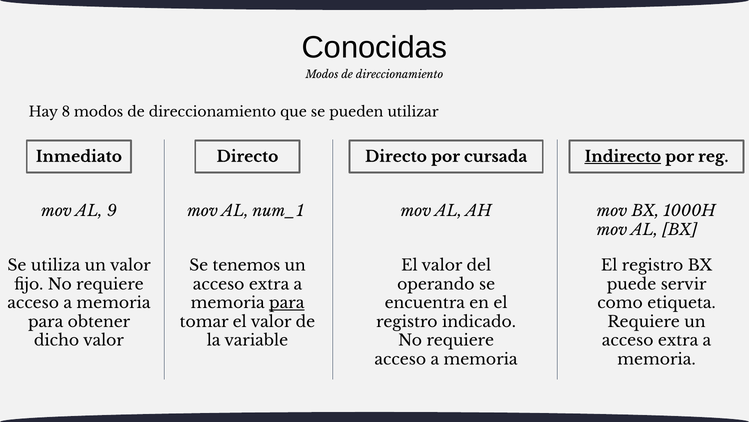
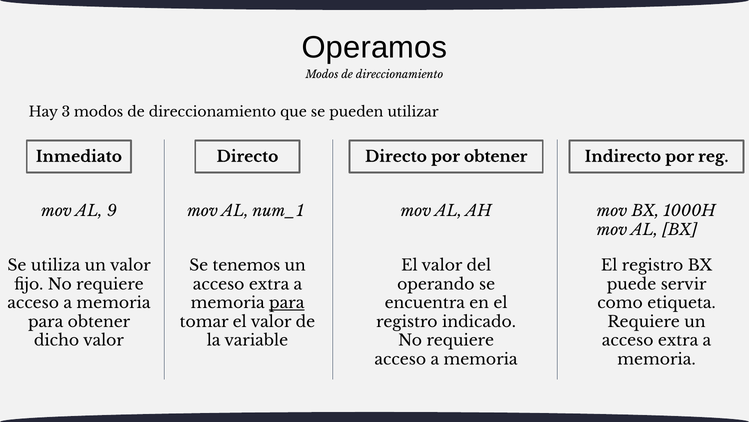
Conocidas: Conocidas -> Operamos
8: 8 -> 3
por cursada: cursada -> obtener
Indirecto underline: present -> none
